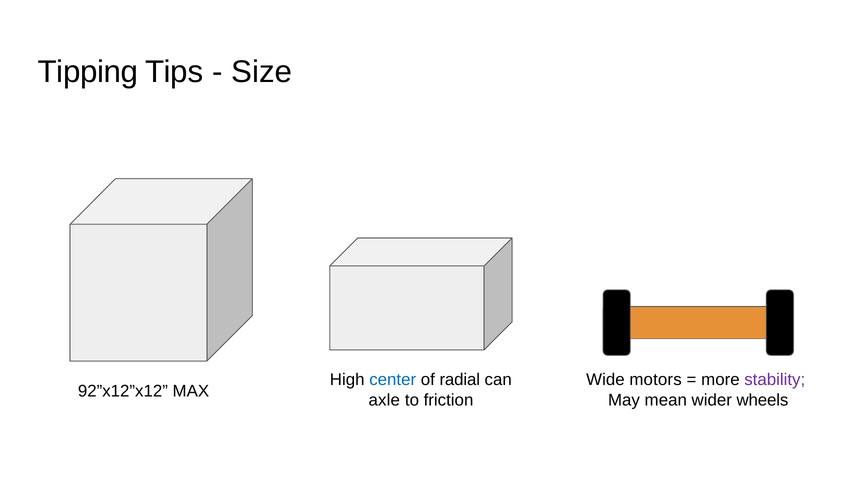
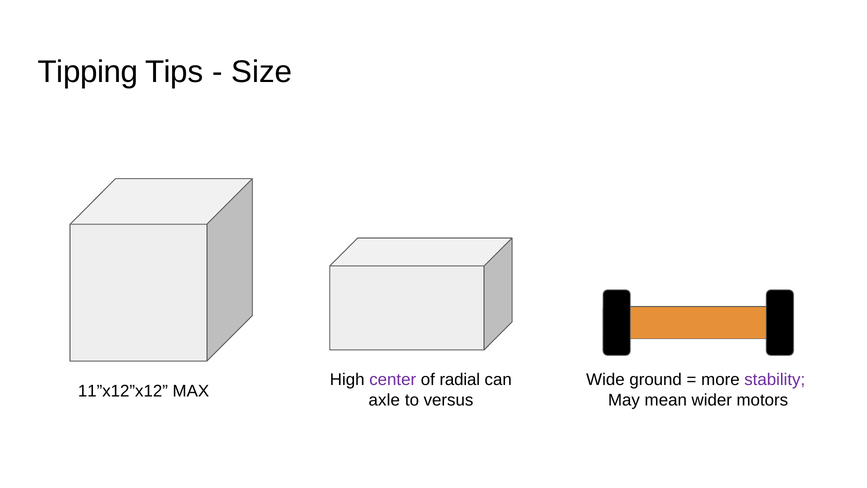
center colour: blue -> purple
motors: motors -> ground
92”x12”x12: 92”x12”x12 -> 11”x12”x12
friction: friction -> versus
wheels: wheels -> motors
